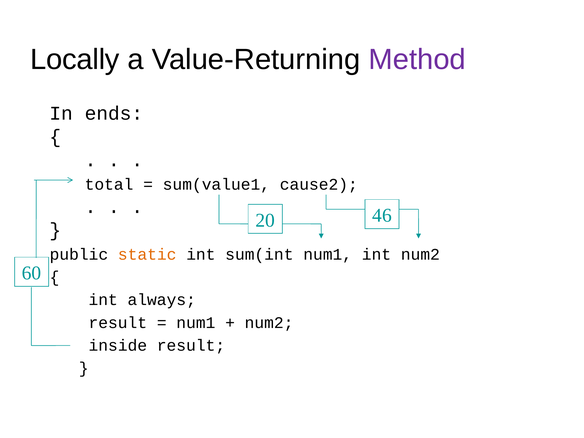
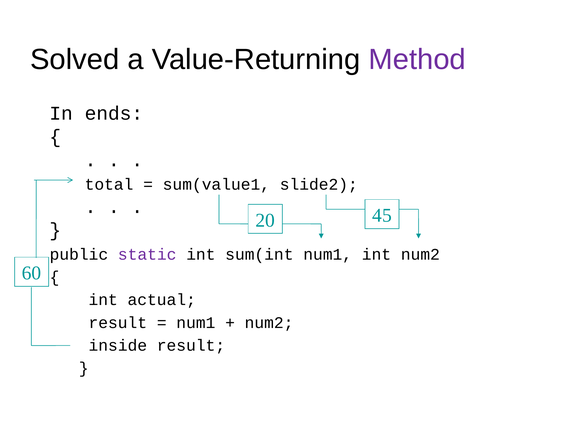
Locally: Locally -> Solved
cause2: cause2 -> slide2
46: 46 -> 45
static colour: orange -> purple
always: always -> actual
